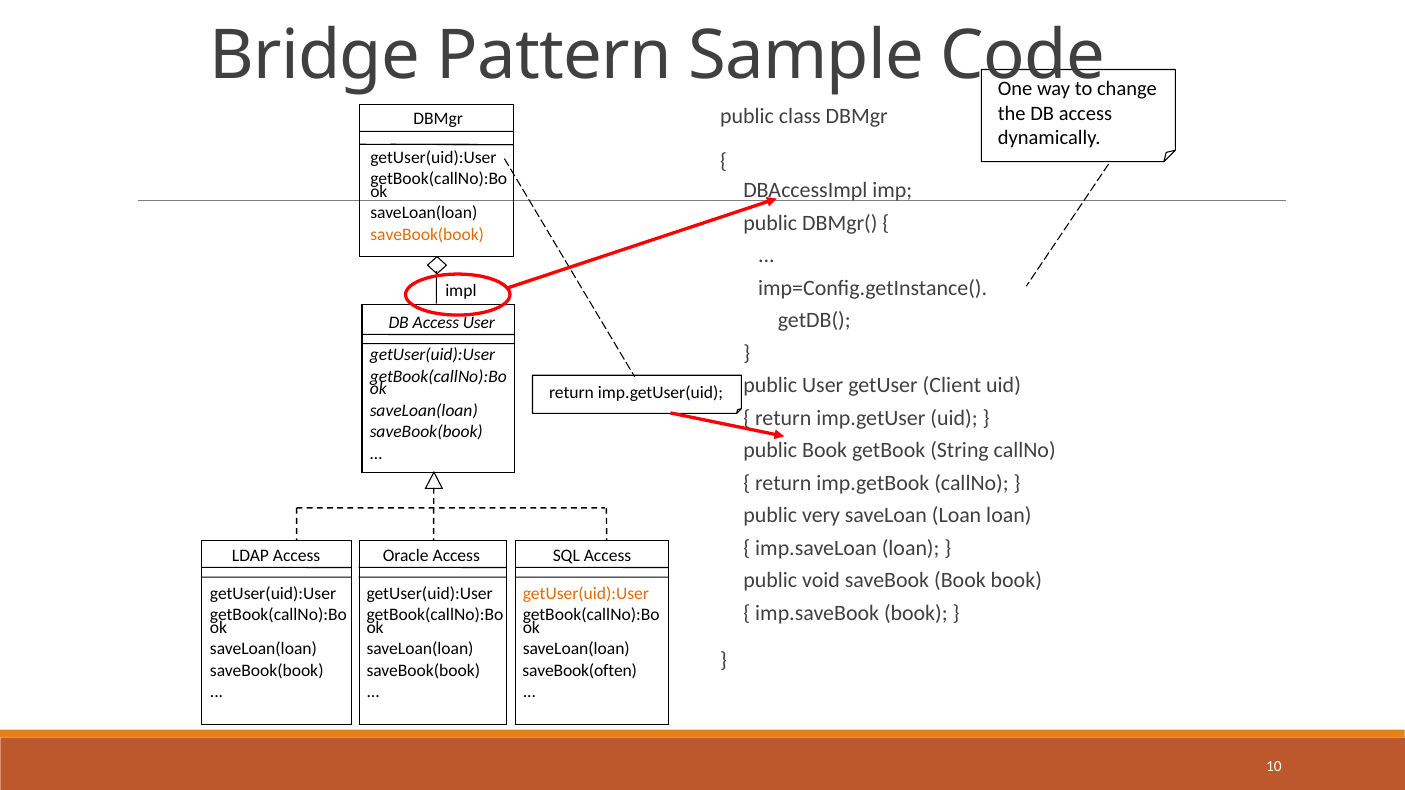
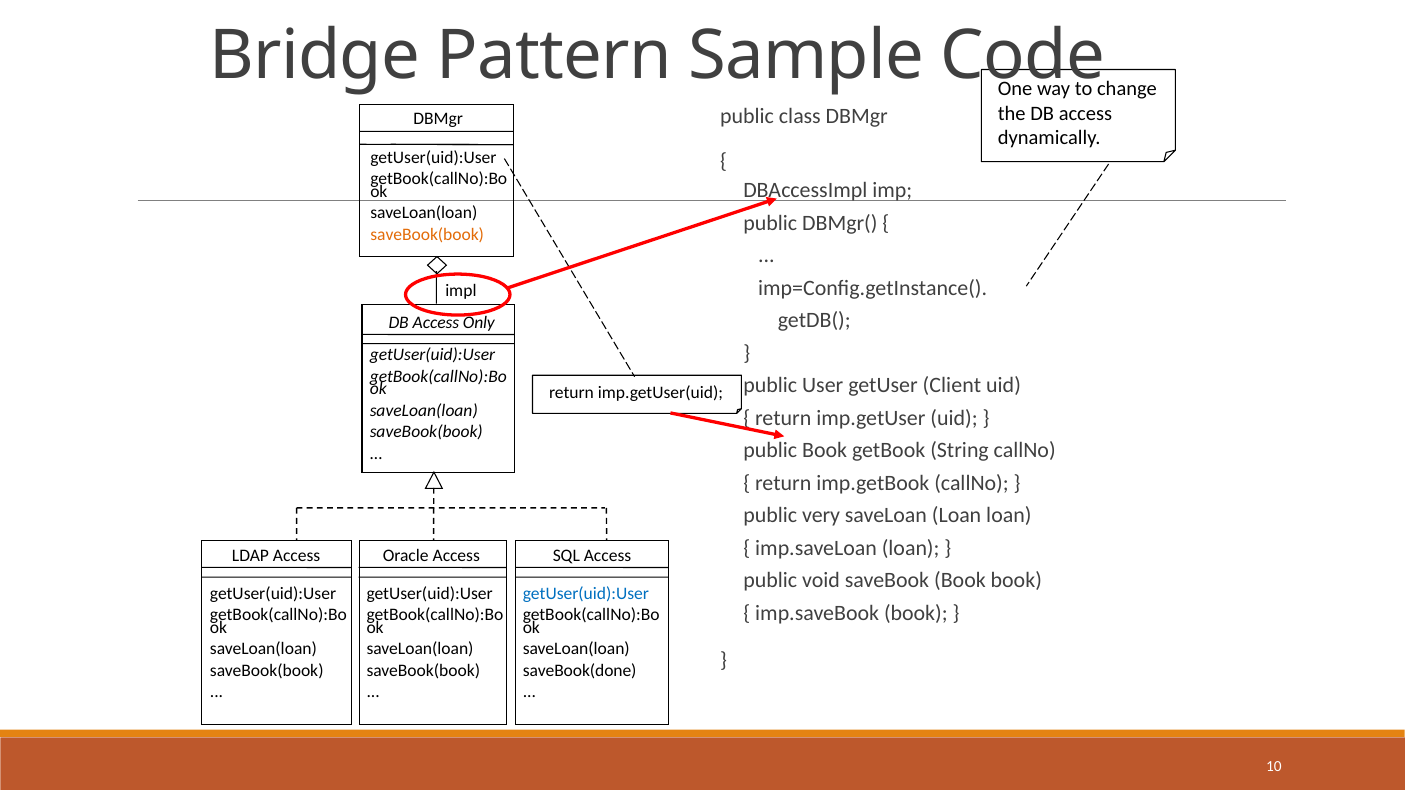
Access User: User -> Only
getUser(uid):User at (586, 594) colour: orange -> blue
saveBook(often: saveBook(often -> saveBook(done
